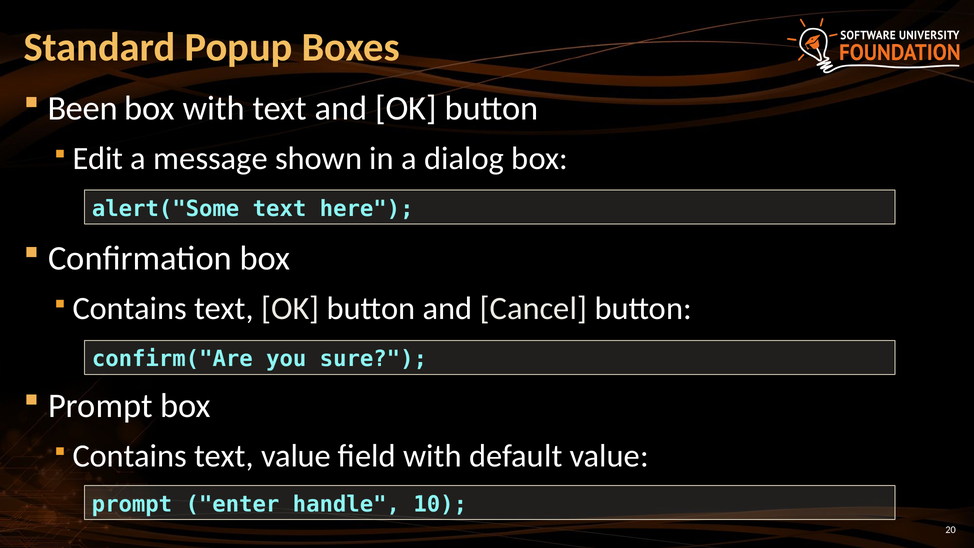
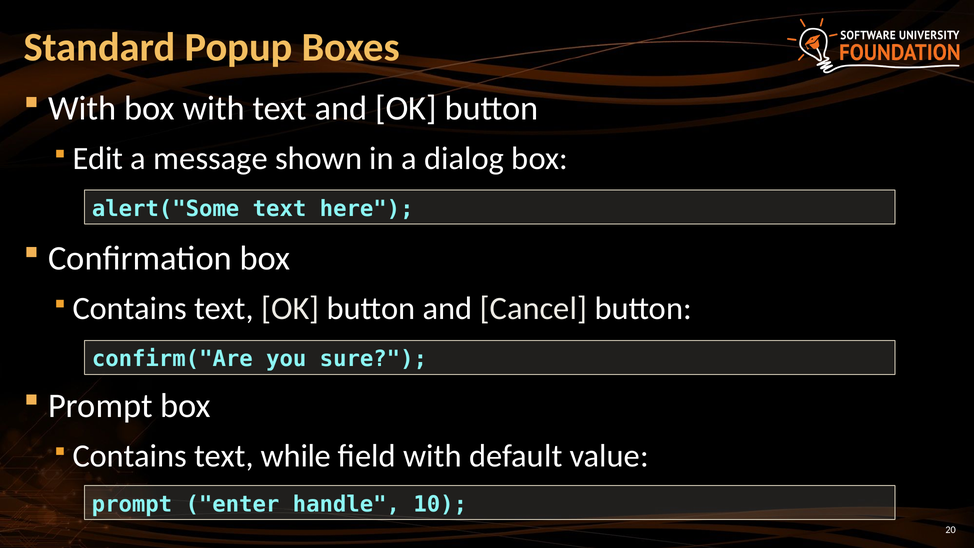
Been at (83, 108): Been -> With
text value: value -> while
